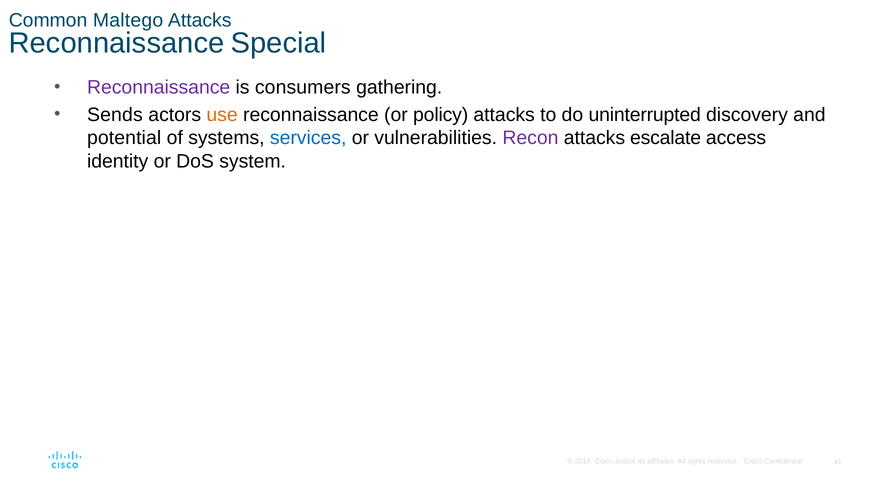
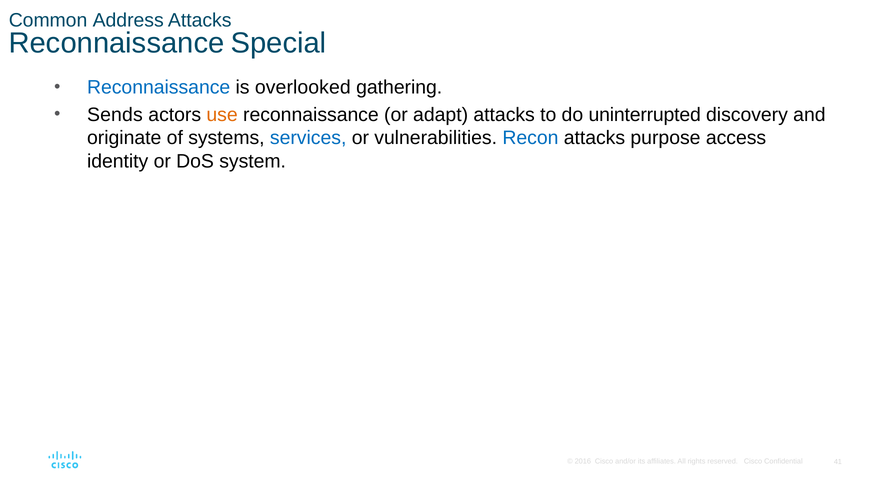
Maltego: Maltego -> Address
Reconnaissance at (159, 87) colour: purple -> blue
consumers: consumers -> overlooked
policy: policy -> adapt
potential: potential -> originate
Recon colour: purple -> blue
escalate: escalate -> purpose
